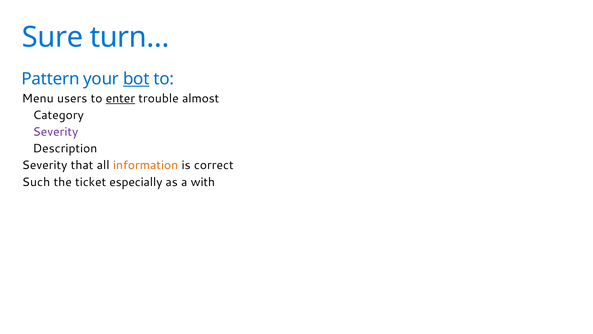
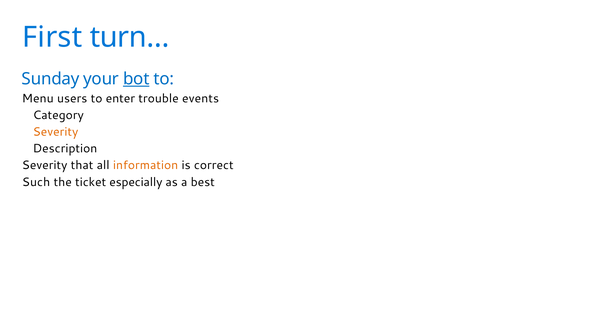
Sure: Sure -> First
Pattern: Pattern -> Sunday
enter underline: present -> none
almost: almost -> events
Severity at (56, 132) colour: purple -> orange
with: with -> best
